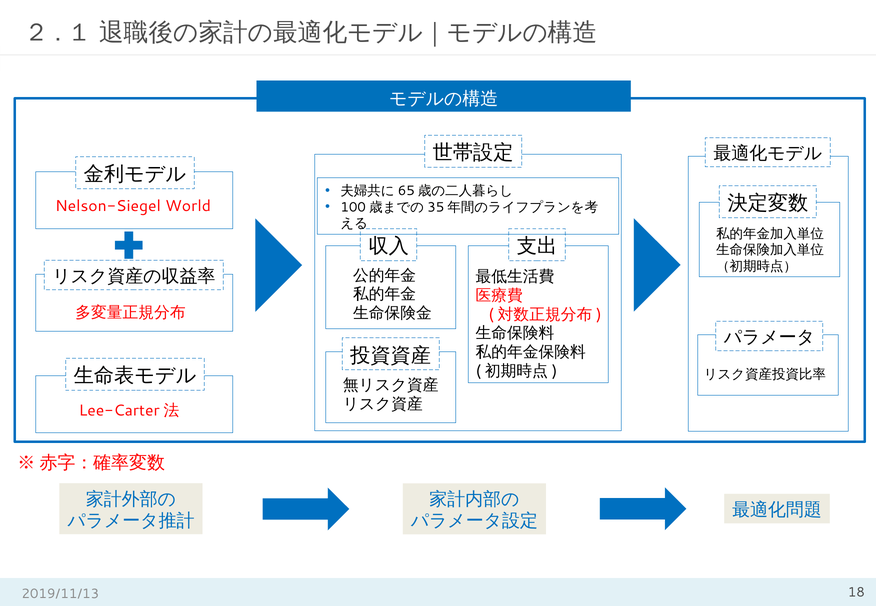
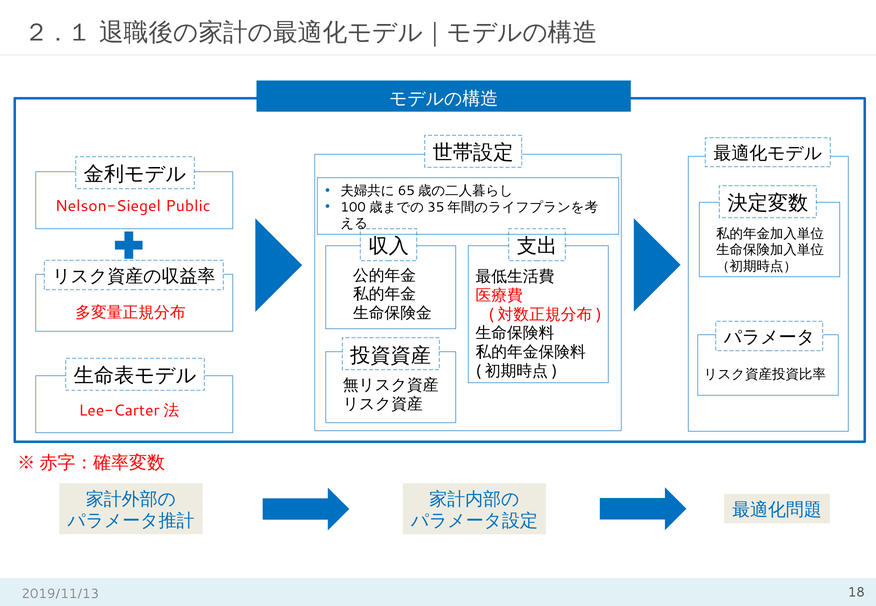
World: World -> Public
